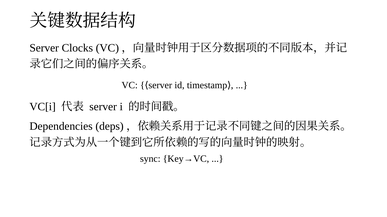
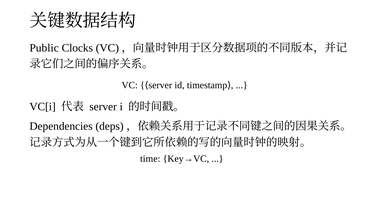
Server at (44, 48): Server -> Public
sync: sync -> time
